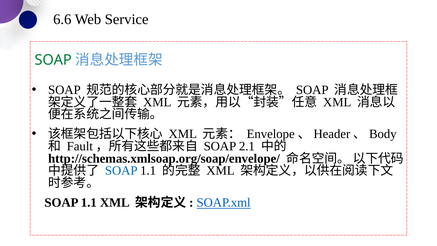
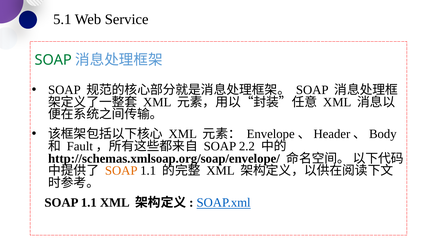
6.6: 6.6 -> 5.1
2.1: 2.1 -> 2.2
SOAP at (121, 171) colour: blue -> orange
